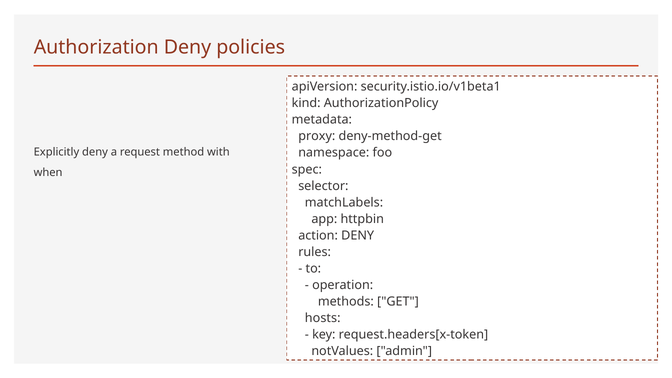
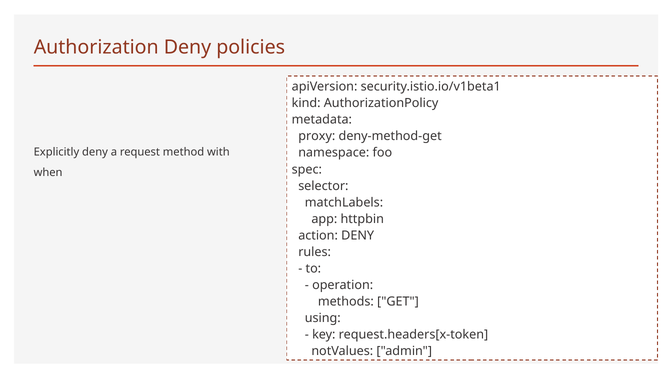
hosts: hosts -> using
